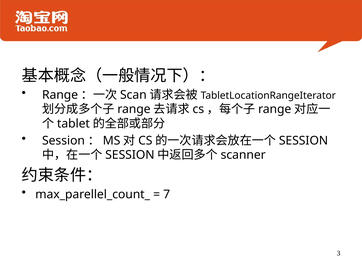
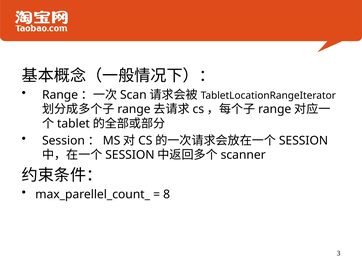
7: 7 -> 8
